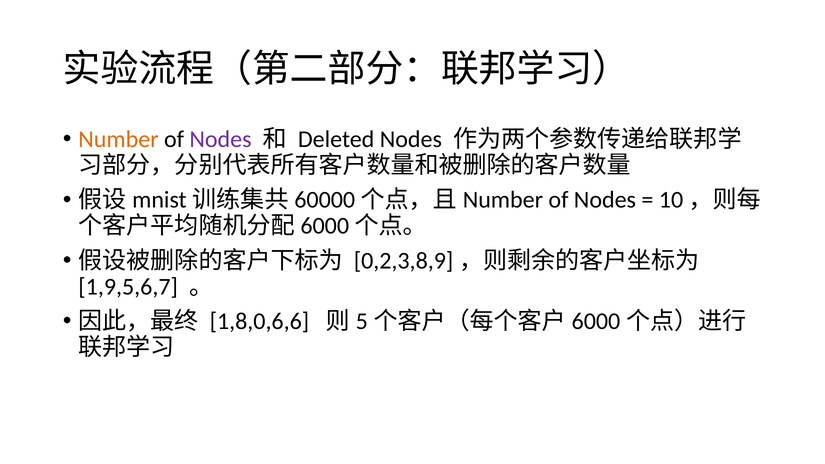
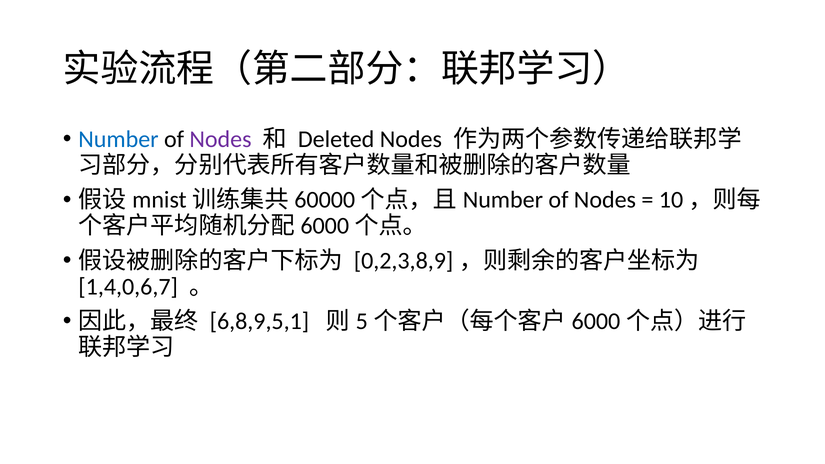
Number colour: orange -> blue
1,9,5,6,7: 1,9,5,6,7 -> 1,4,0,6,7
1,8,0,6,6: 1,8,0,6,6 -> 6,8,9,5,1
